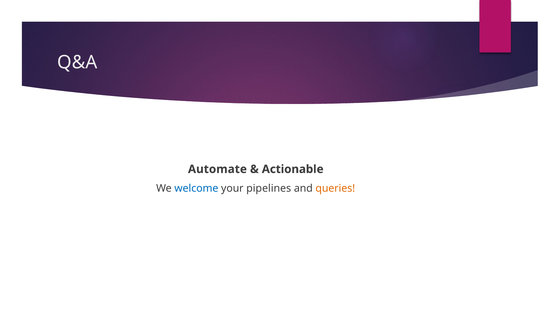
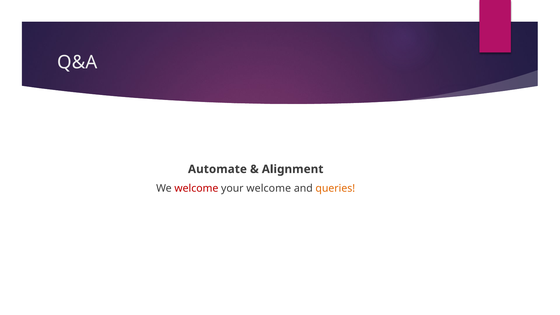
Actionable: Actionable -> Alignment
welcome at (196, 188) colour: blue -> red
your pipelines: pipelines -> welcome
